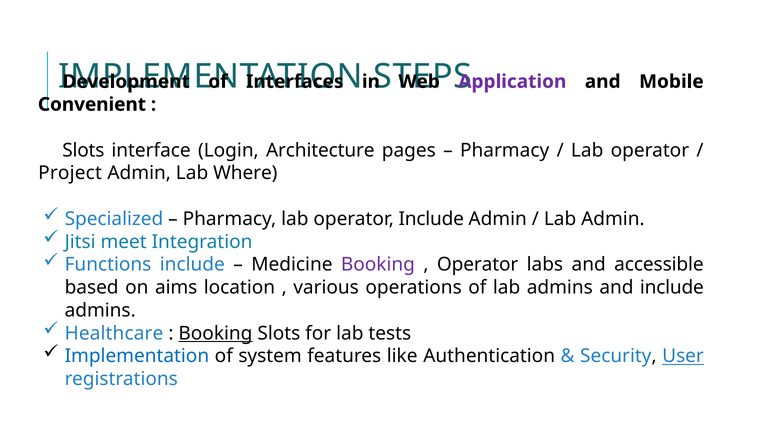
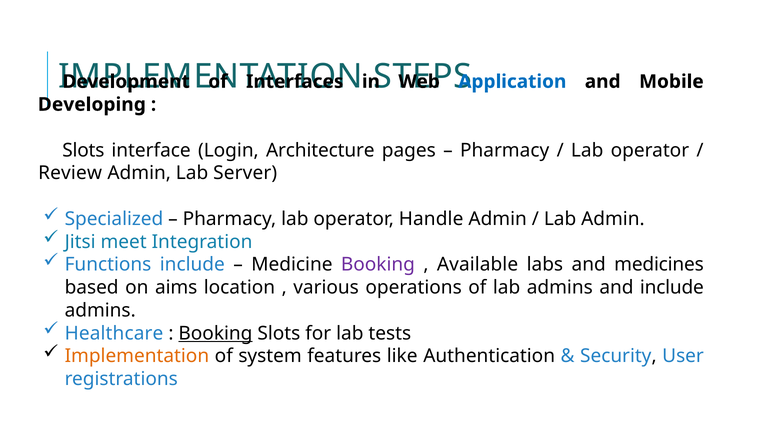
Application colour: purple -> blue
Convenient: Convenient -> Developing
Project: Project -> Review
Where: Where -> Server
operator Include: Include -> Handle
Operator at (478, 264): Operator -> Available
accessible: accessible -> medicines
Implementation at (137, 356) colour: blue -> orange
User underline: present -> none
